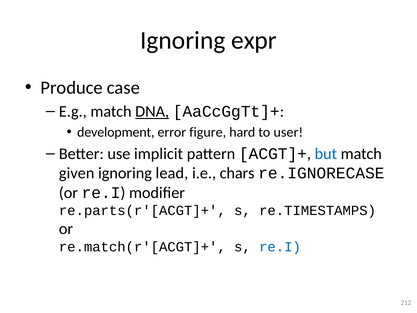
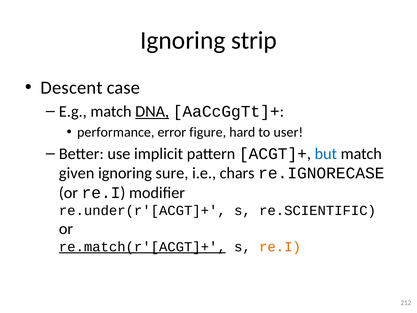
expr: expr -> strip
Produce: Produce -> Descent
development: development -> performance
lead: lead -> sure
re.parts(r'[ACGT]+: re.parts(r'[ACGT]+ -> re.under(r'[ACGT]+
re.TIMESTAMPS: re.TIMESTAMPS -> re.SCIENTIFIC
re.match(r'[ACGT]+ underline: none -> present
re.I at (280, 247) colour: blue -> orange
